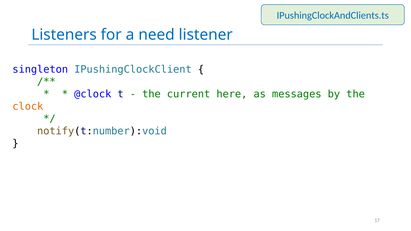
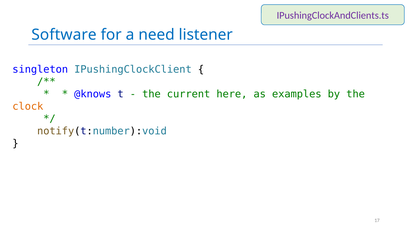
IPushingClockAndClients.ts colour: blue -> purple
Listeners: Listeners -> Software
@clock: @clock -> @knows
messages: messages -> examples
